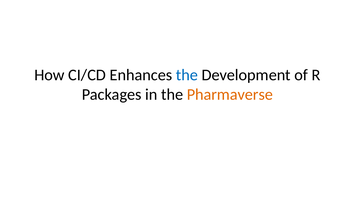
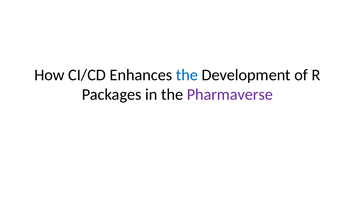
Pharmaverse colour: orange -> purple
